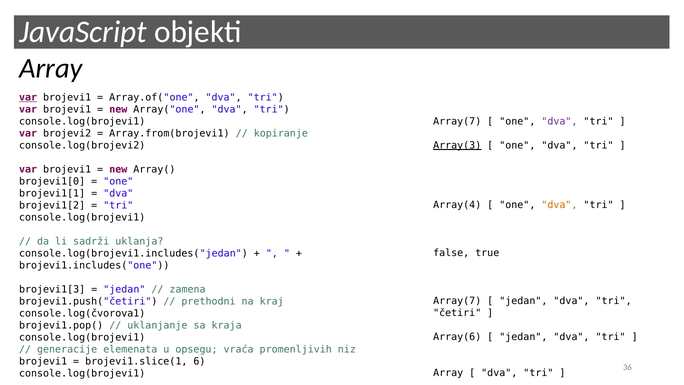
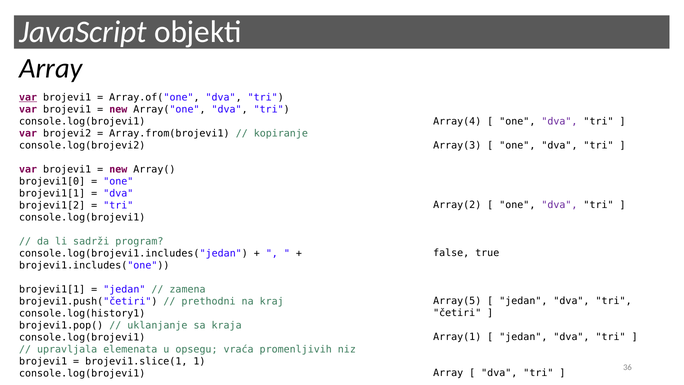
Array(7 at (457, 121): Array(7 -> Array(4
Array(3 underline: present -> none
Array(4: Array(4 -> Array(2
dva at (559, 205) colour: orange -> purple
uklanja: uklanja -> program
brojevi1[3 at (52, 289): brojevi1[3 -> brojevi1[1
Array(7 at (457, 301): Array(7 -> Array(5
console.log(čvorova1: console.log(čvorova1 -> console.log(history1
Array(6: Array(6 -> Array(1
generacije: generacije -> upravljala
6: 6 -> 1
